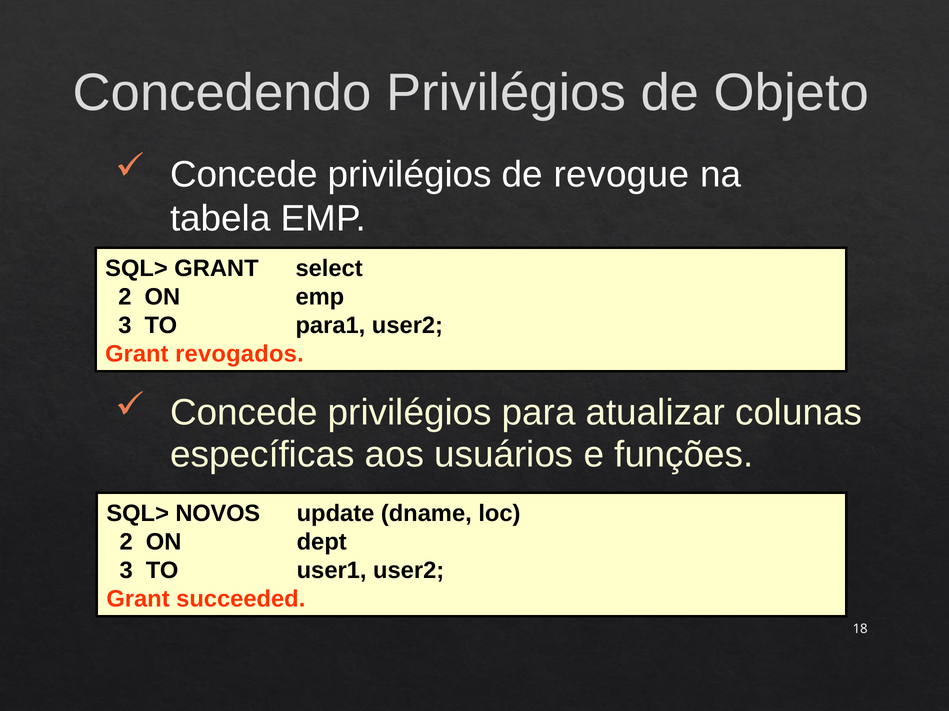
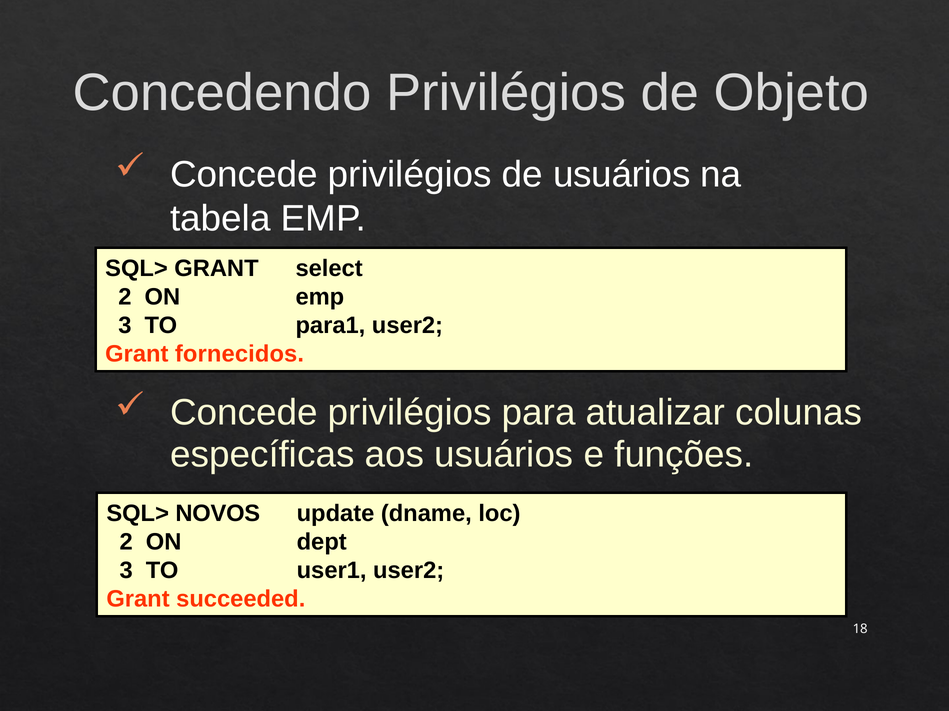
de revogue: revogue -> usuários
revogados: revogados -> fornecidos
